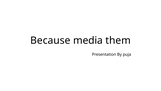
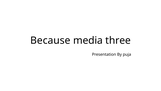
them: them -> three
